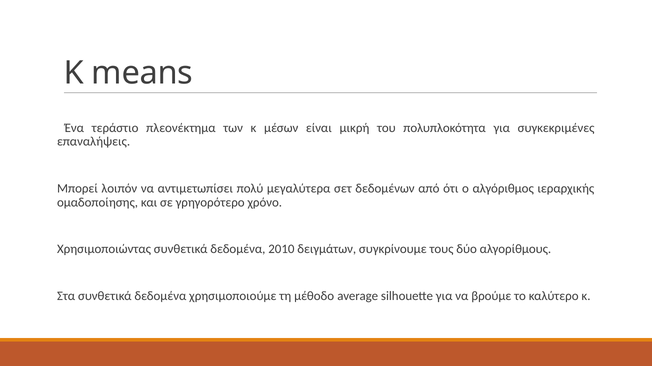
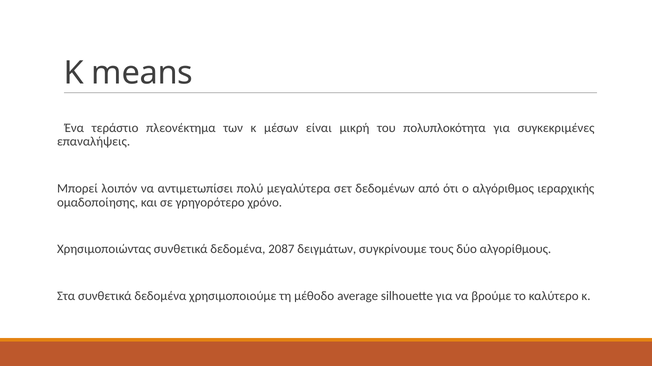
2010: 2010 -> 2087
